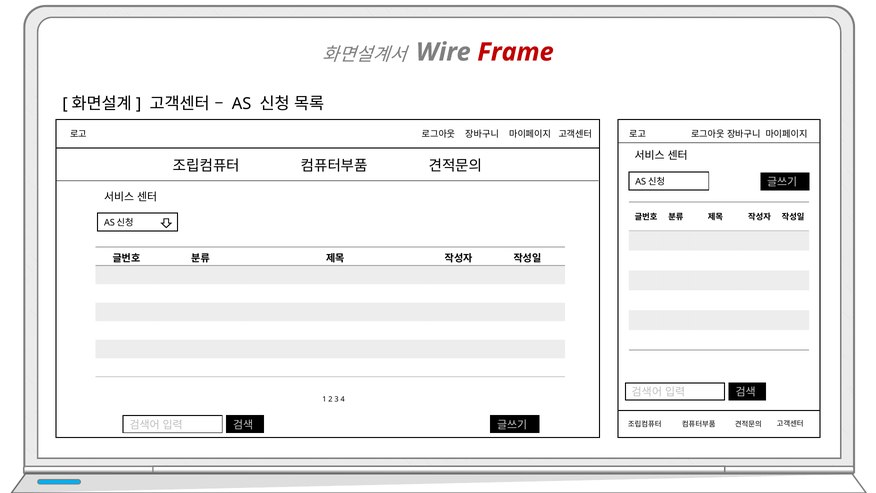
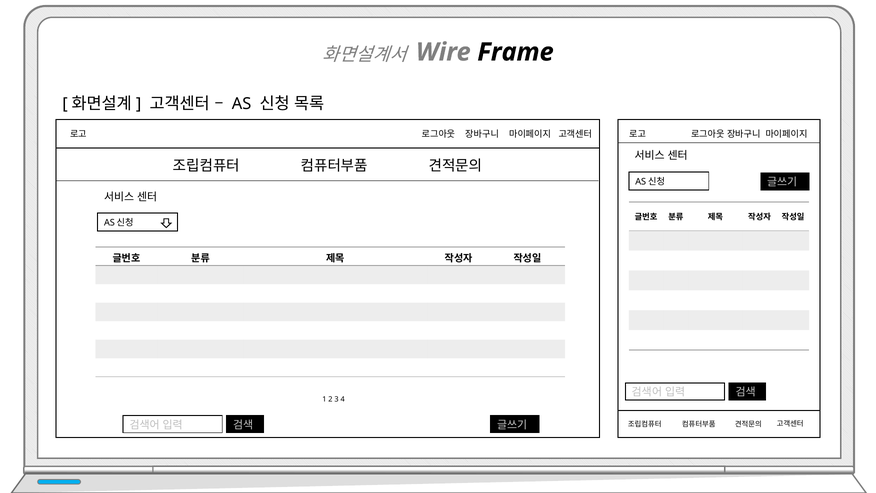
Frame colour: red -> black
